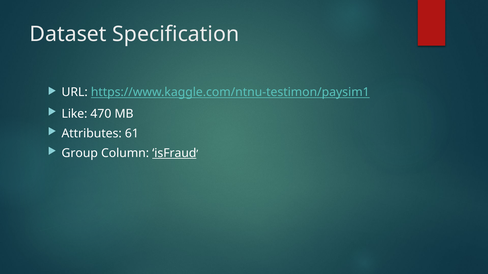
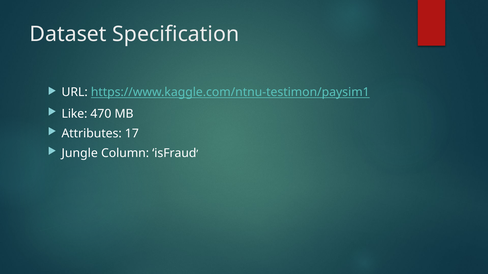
61: 61 -> 17
Group: Group -> Jungle
isFraud underline: present -> none
